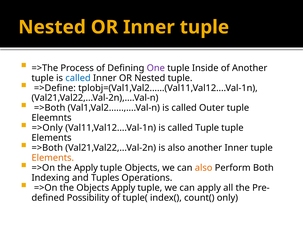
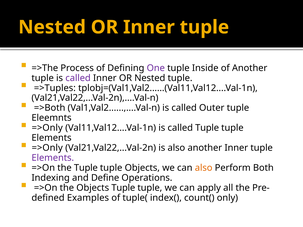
called at (78, 78) colour: blue -> purple
=>Define: =>Define -> =>Tuples
=>Both at (47, 148): =>Both -> =>Only
Elements at (53, 158) colour: orange -> purple
the Apply: Apply -> Tuple
Tuples: Tuples -> Define
Objects Apply: Apply -> Tuple
Possibility: Possibility -> Examples
